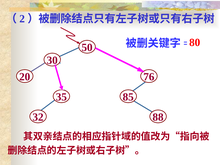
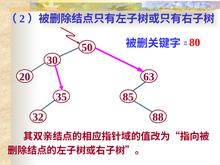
76: 76 -> 63
